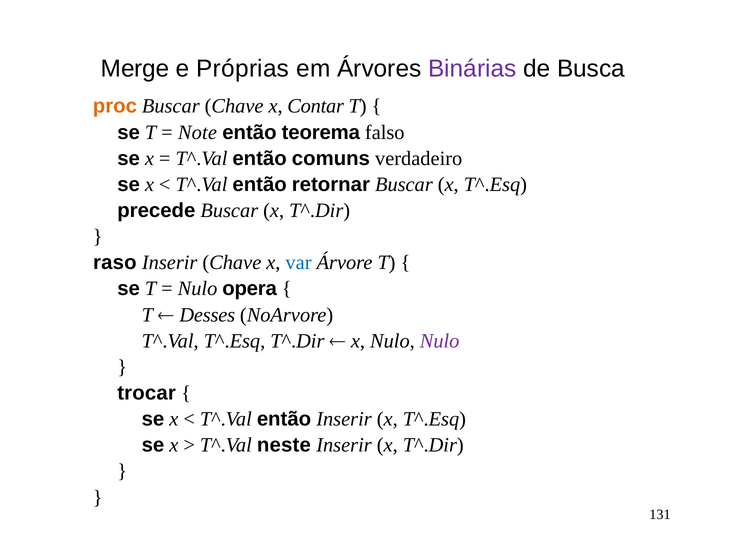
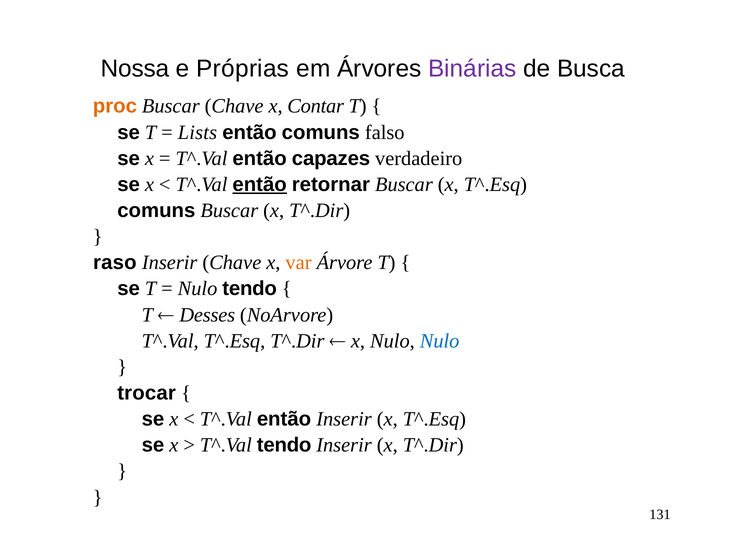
Merge: Merge -> Nossa
Note: Note -> Lists
então teorema: teorema -> comuns
comuns: comuns -> capazes
então at (260, 184) underline: none -> present
precede at (156, 210): precede -> comuns
var colour: blue -> orange
Nulo opera: opera -> tendo
Nulo at (440, 341) colour: purple -> blue
T^.Val neste: neste -> tendo
